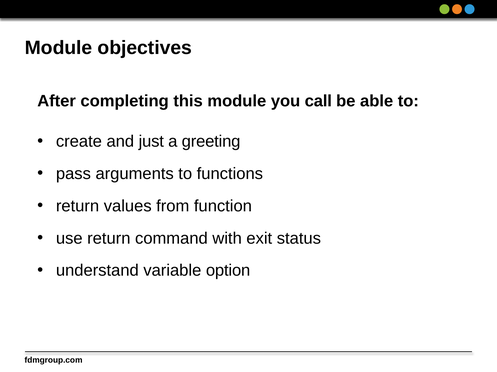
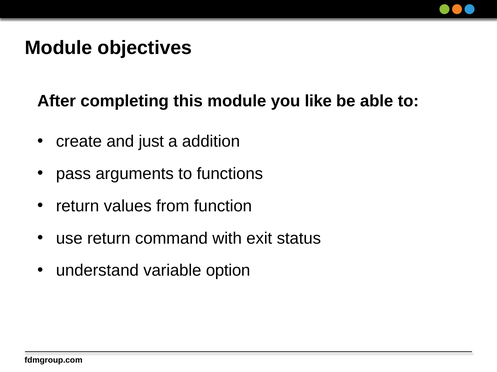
call: call -> like
greeting: greeting -> addition
